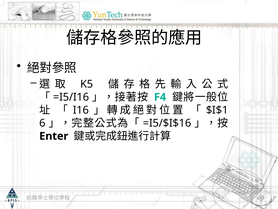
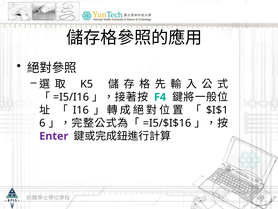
Enter colour: black -> purple
